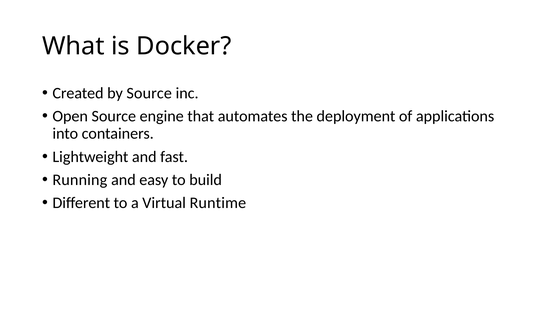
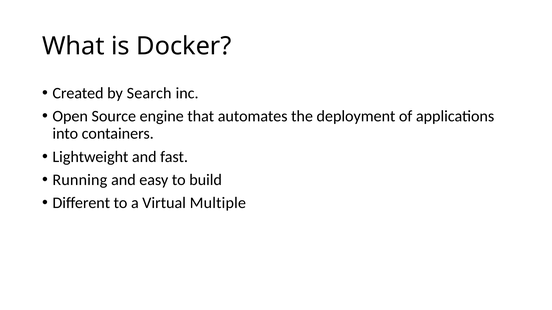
by Source: Source -> Search
Runtime: Runtime -> Multiple
